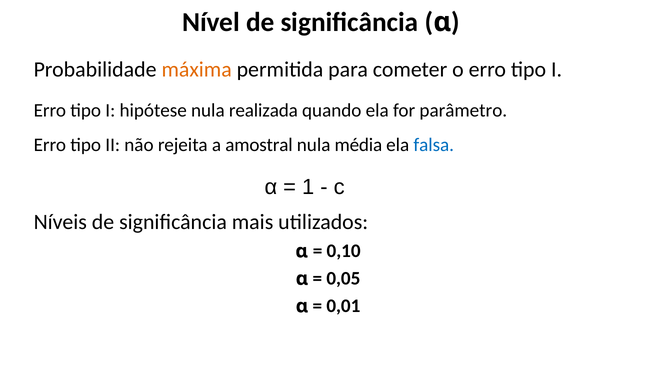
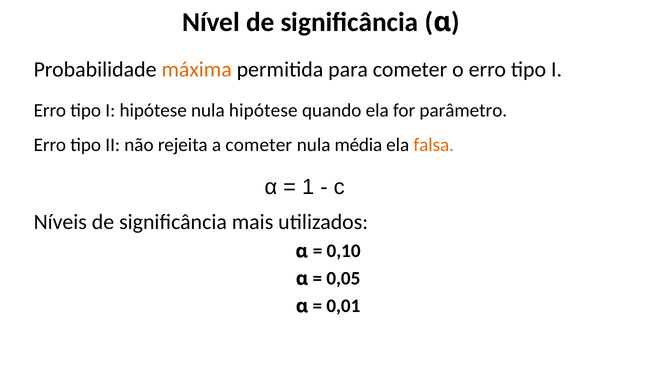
nula realizada: realizada -> hipótese
a amostral: amostral -> cometer
falsa colour: blue -> orange
